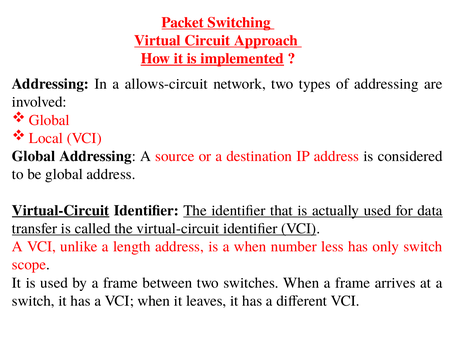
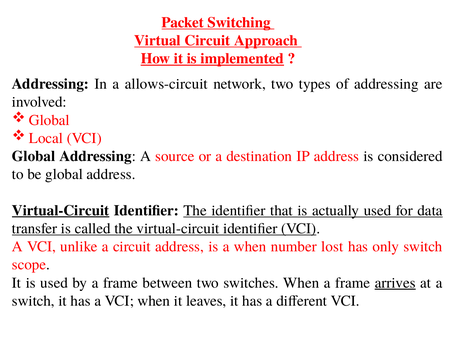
a length: length -> circuit
less: less -> lost
arrives underline: none -> present
